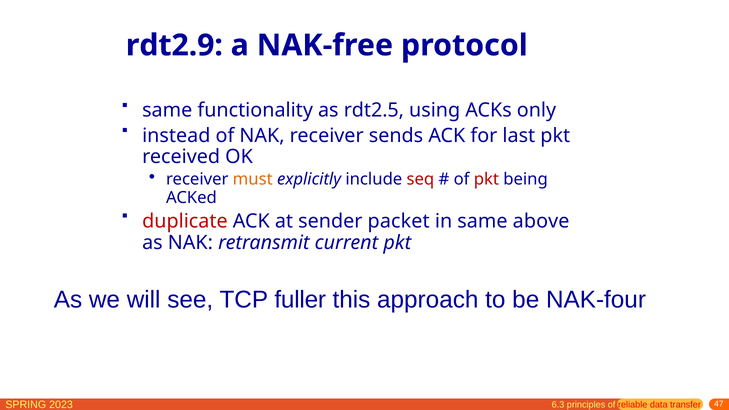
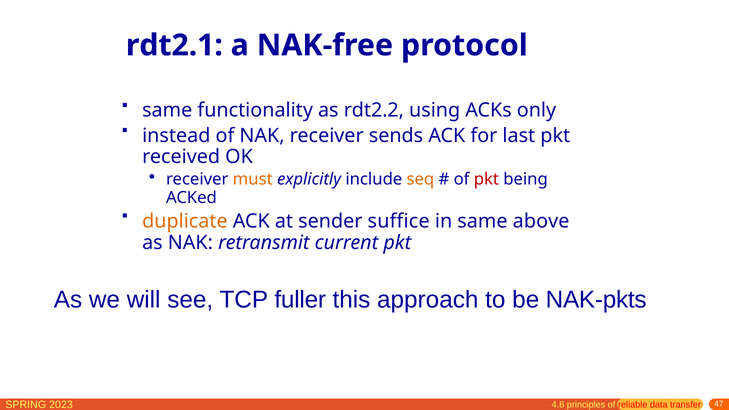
rdt2.9: rdt2.9 -> rdt2.1
rdt2.5: rdt2.5 -> rdt2.2
seq colour: red -> orange
duplicate colour: red -> orange
packet: packet -> suffice
NAK-four: NAK-four -> NAK-pkts
6.3: 6.3 -> 4.6
